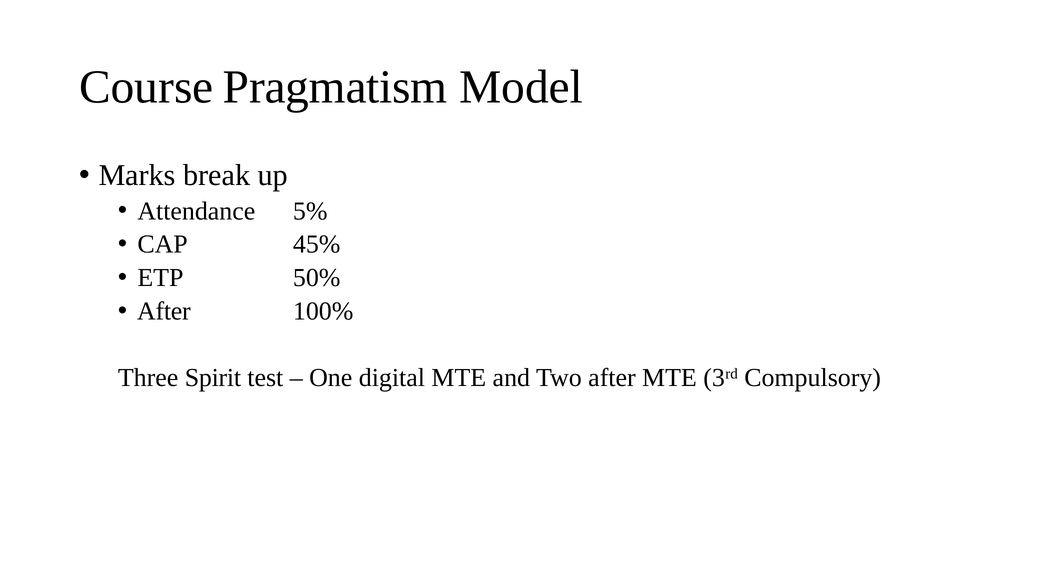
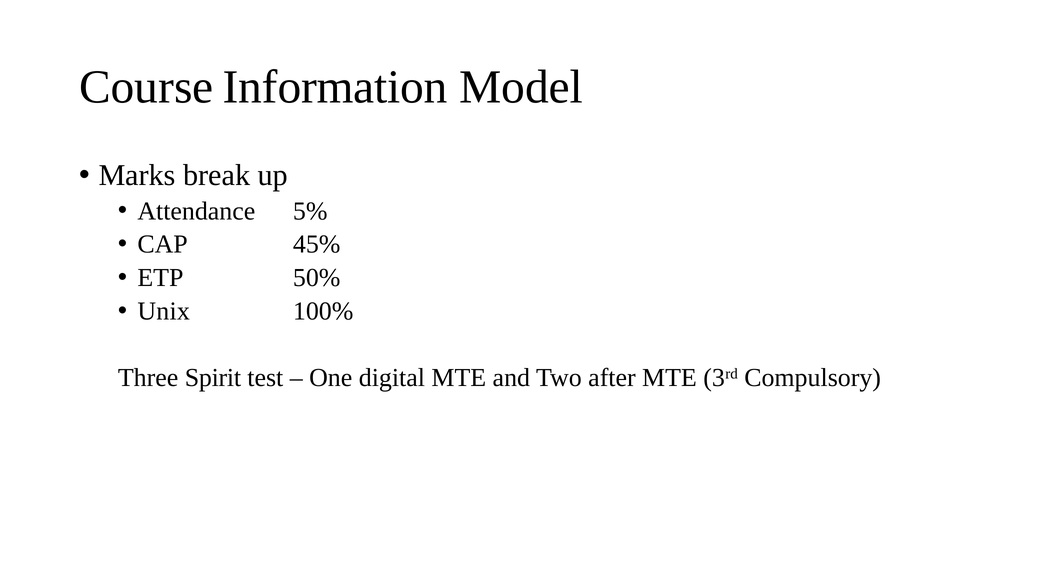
Pragmatism: Pragmatism -> Information
After at (164, 311): After -> Unix
